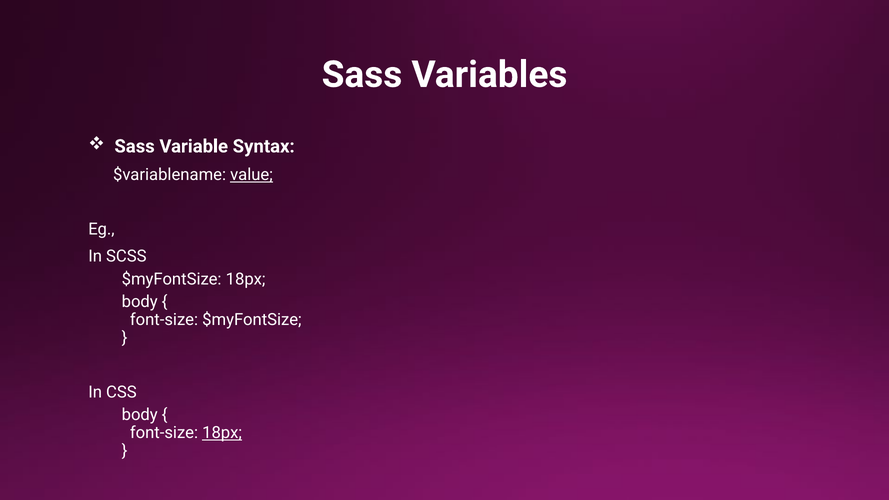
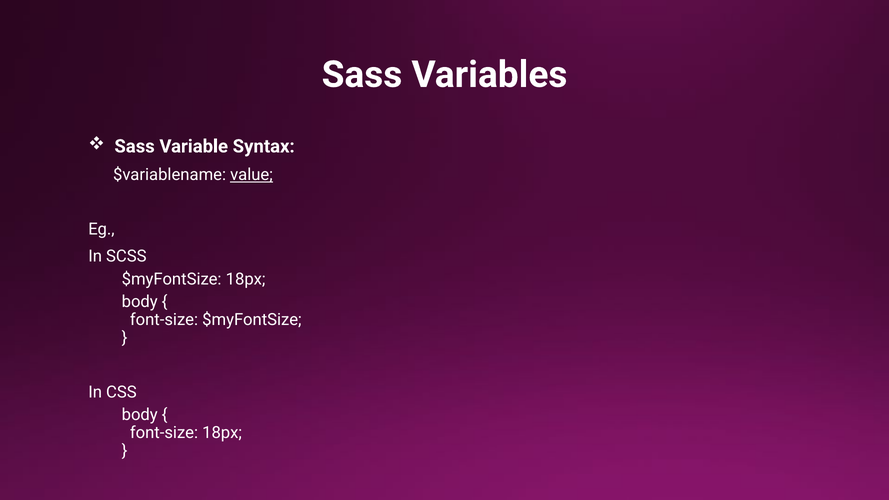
18px at (222, 433) underline: present -> none
